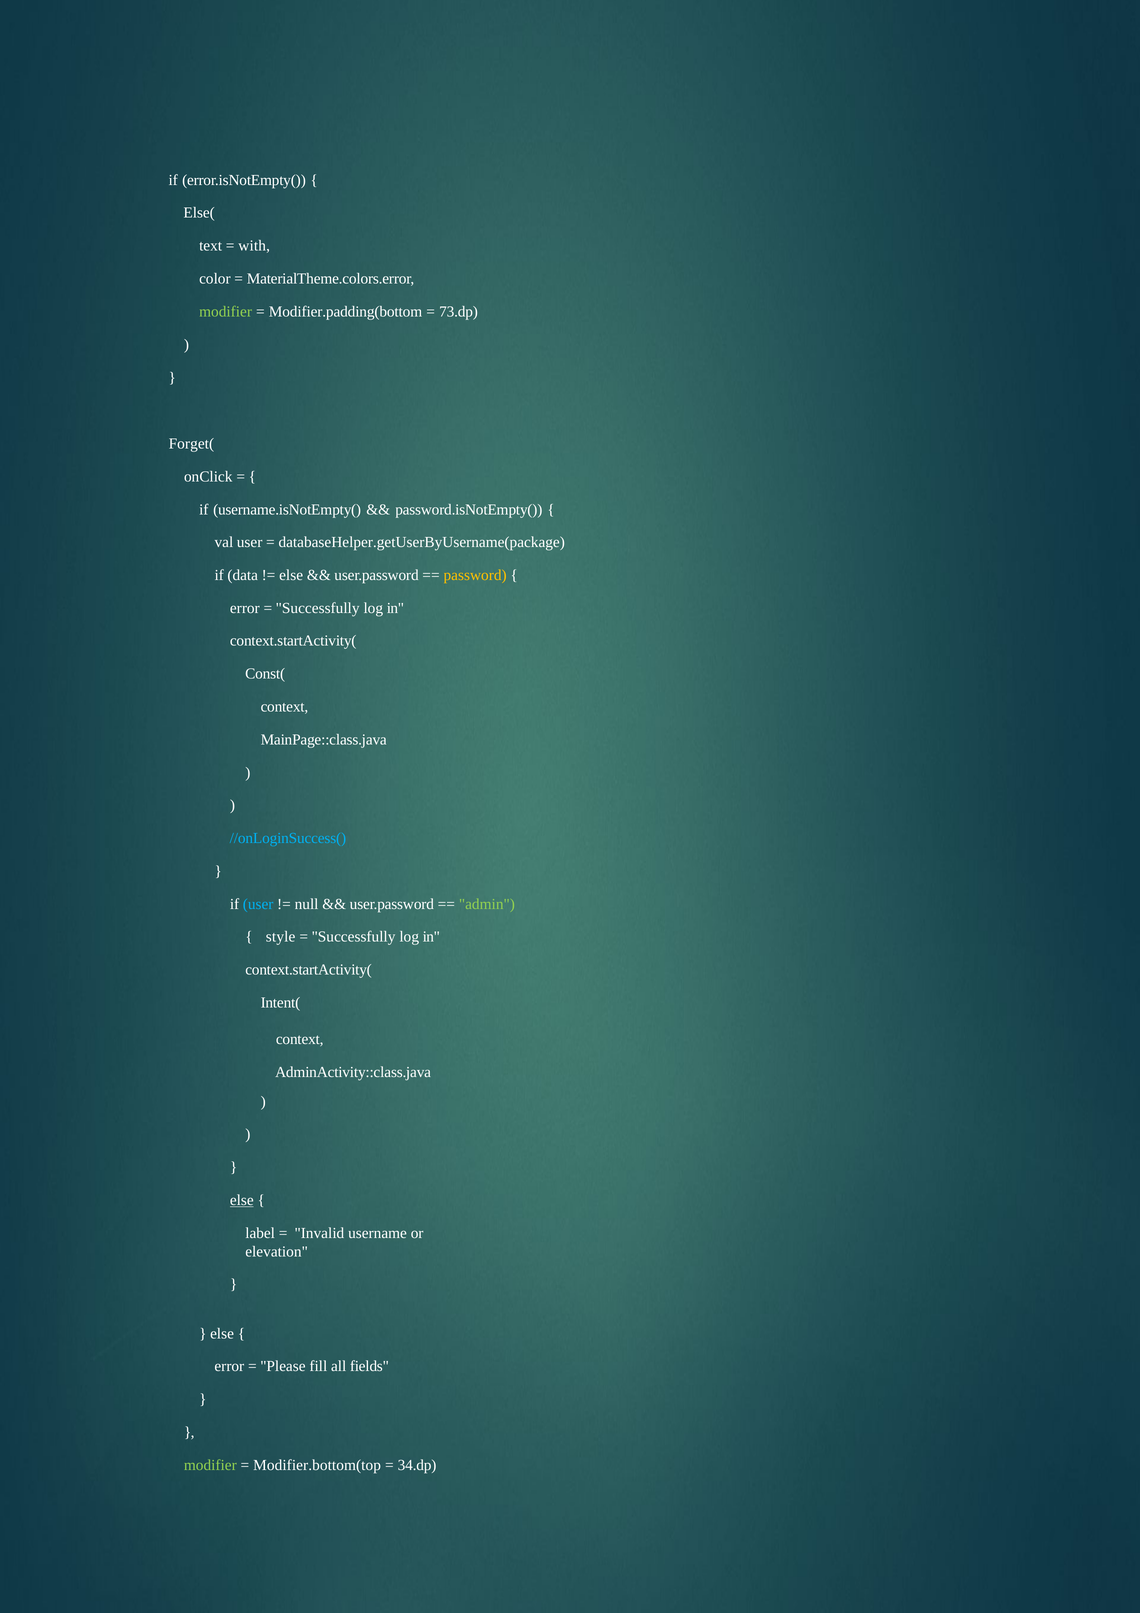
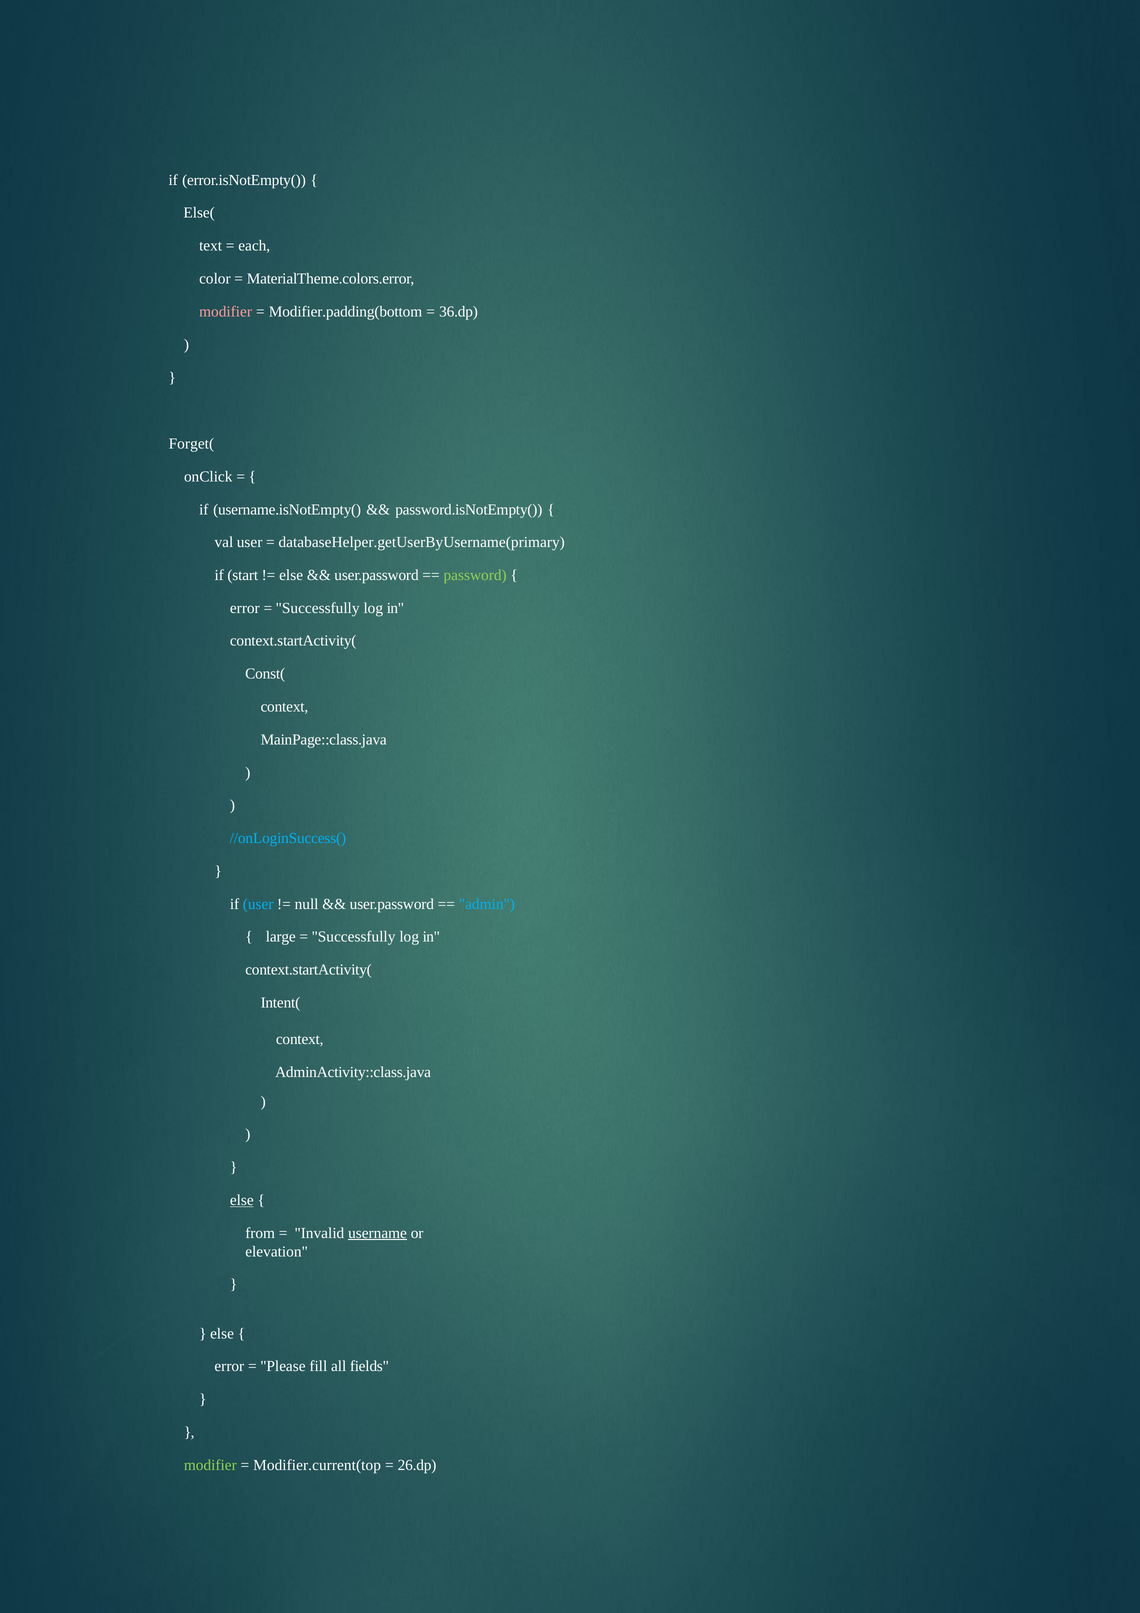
with: with -> each
modifier at (226, 312) colour: light green -> pink
73.dp: 73.dp -> 36.dp
databaseHelper.getUserByUsername(package: databaseHelper.getUserByUsername(package -> databaseHelper.getUserByUsername(primary
data: data -> start
password colour: yellow -> light green
admin colour: light green -> light blue
style: style -> large
label: label -> from
username underline: none -> present
Modifier.bottom(top: Modifier.bottom(top -> Modifier.current(top
34.dp: 34.dp -> 26.dp
